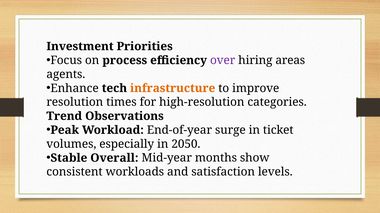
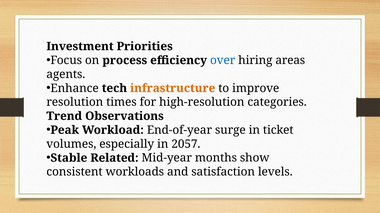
over colour: purple -> blue
2050: 2050 -> 2057
Overall: Overall -> Related
